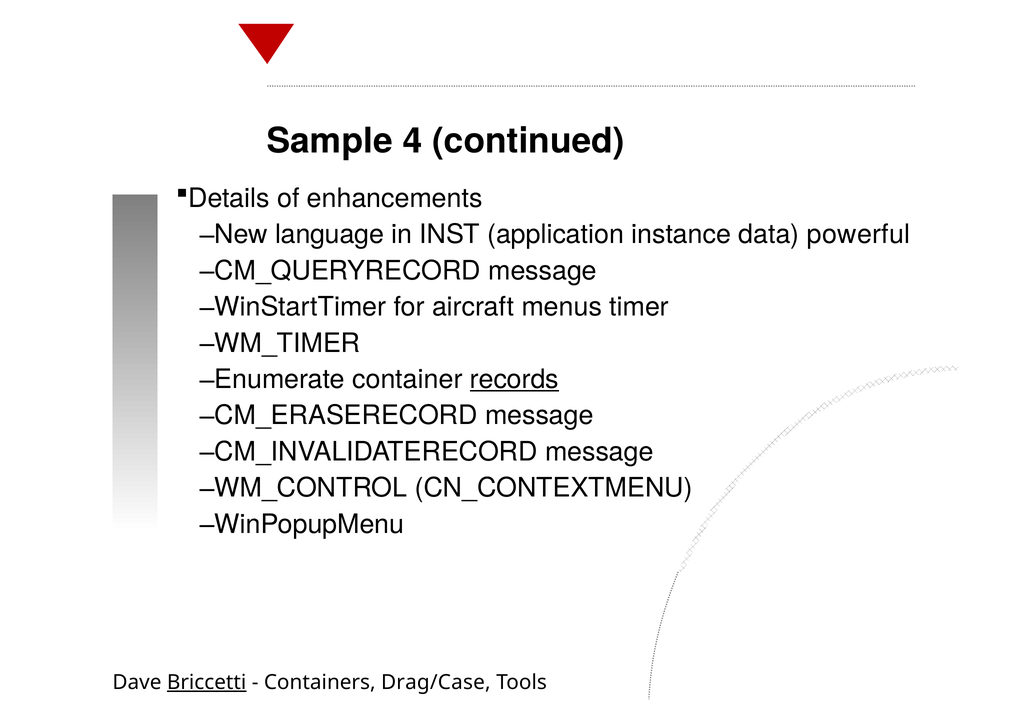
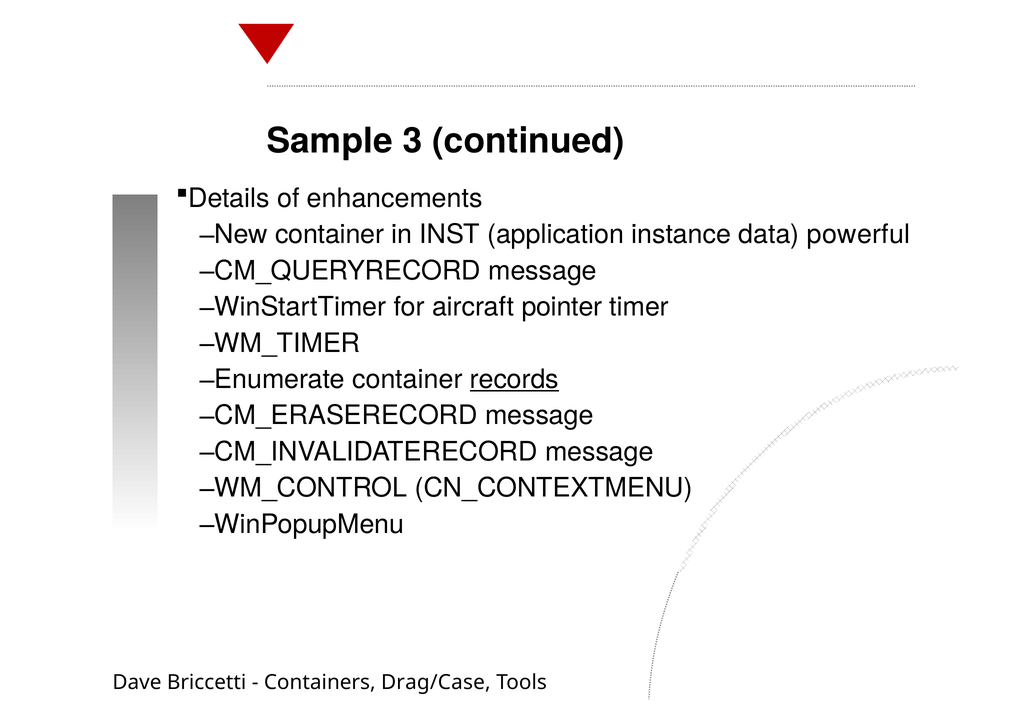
4: 4 -> 3
New language: language -> container
menus: menus -> pointer
Briccetti underline: present -> none
